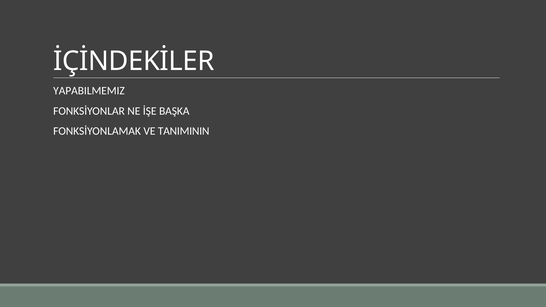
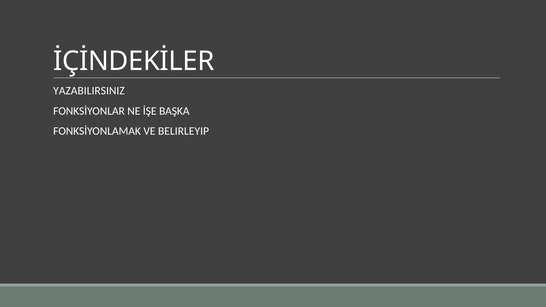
YAPABILMEMIZ: YAPABILMEMIZ -> YAZABILIRSINIZ
TANIMININ: TANIMININ -> BELIRLEYIP
